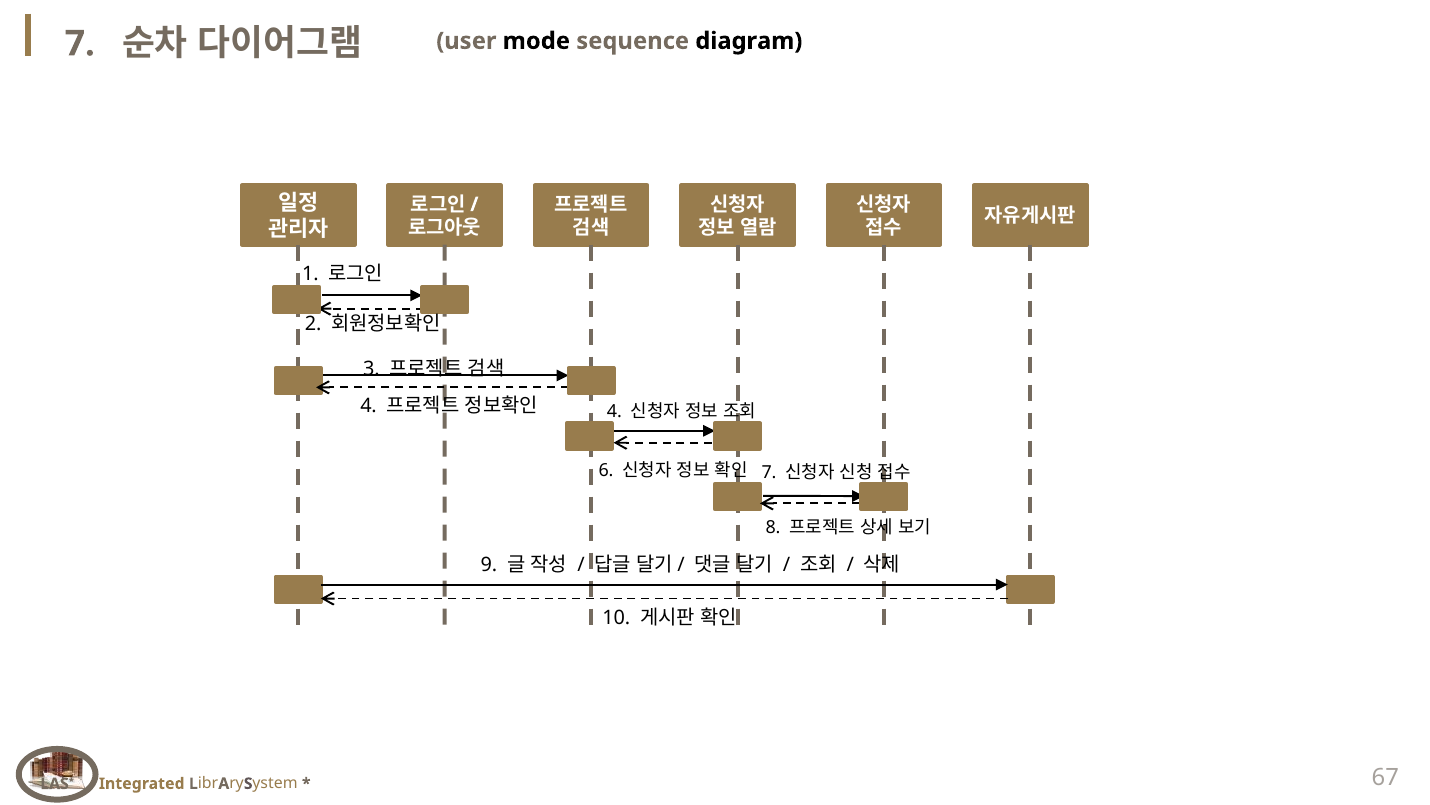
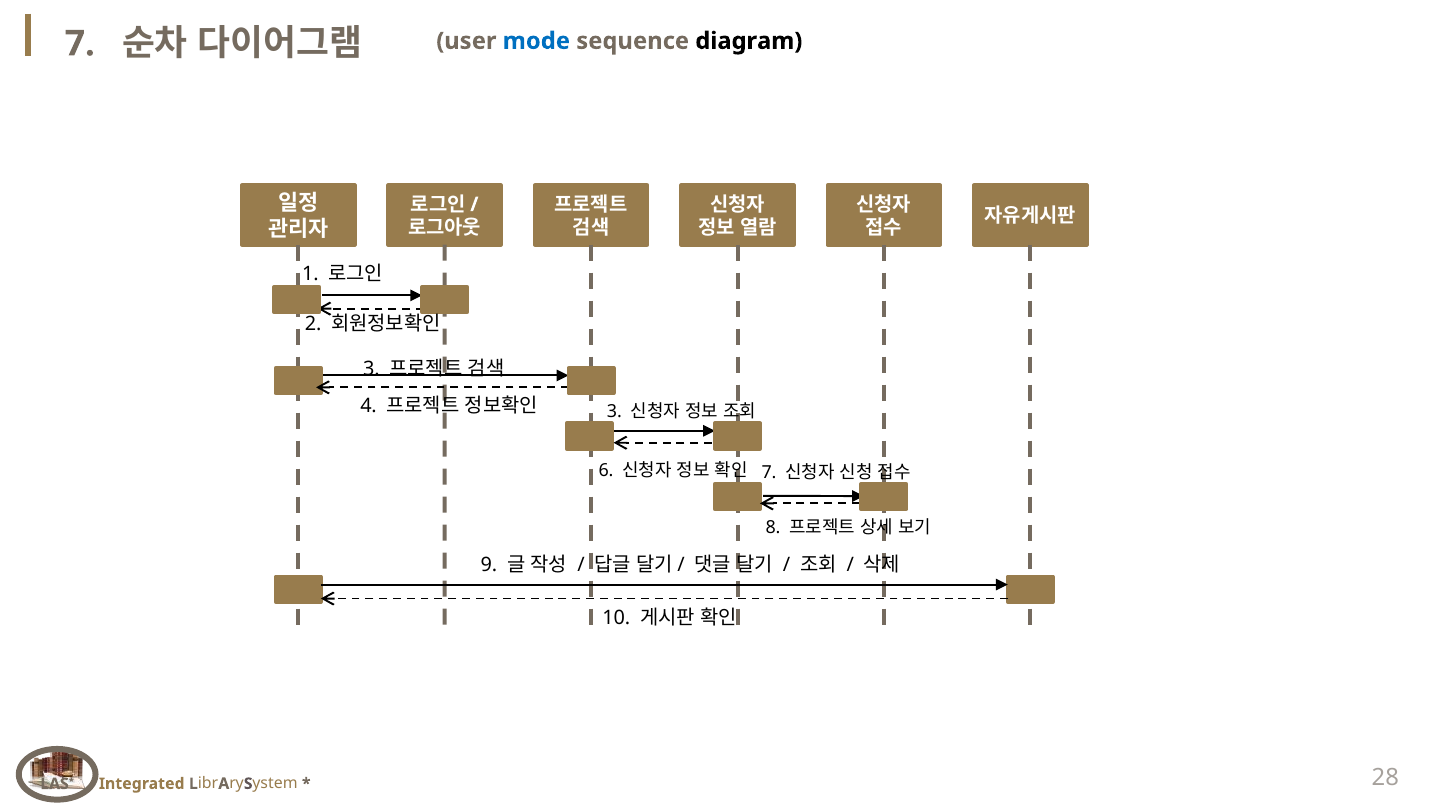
mode colour: black -> blue
4 at (614, 411): 4 -> 3
67: 67 -> 28
